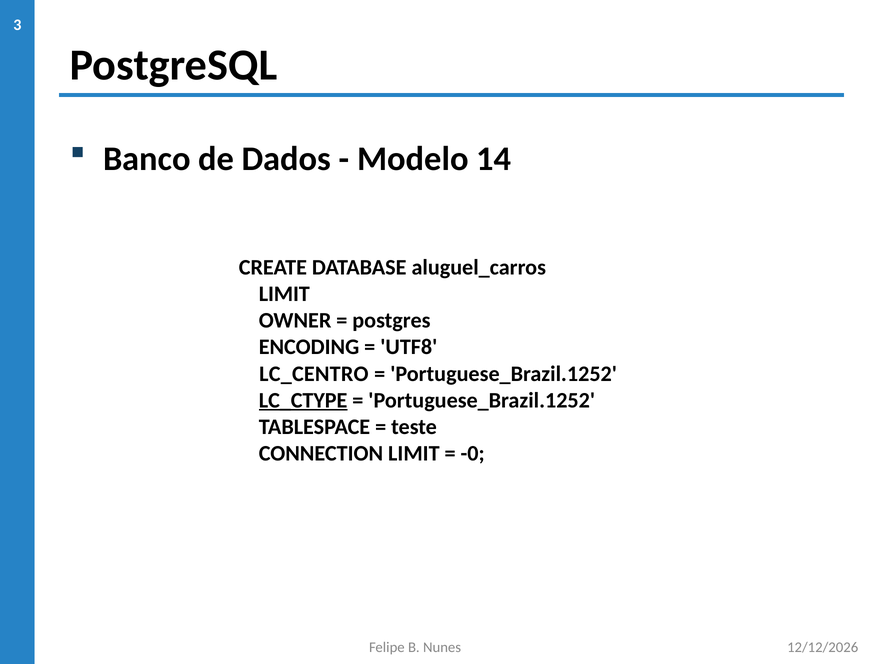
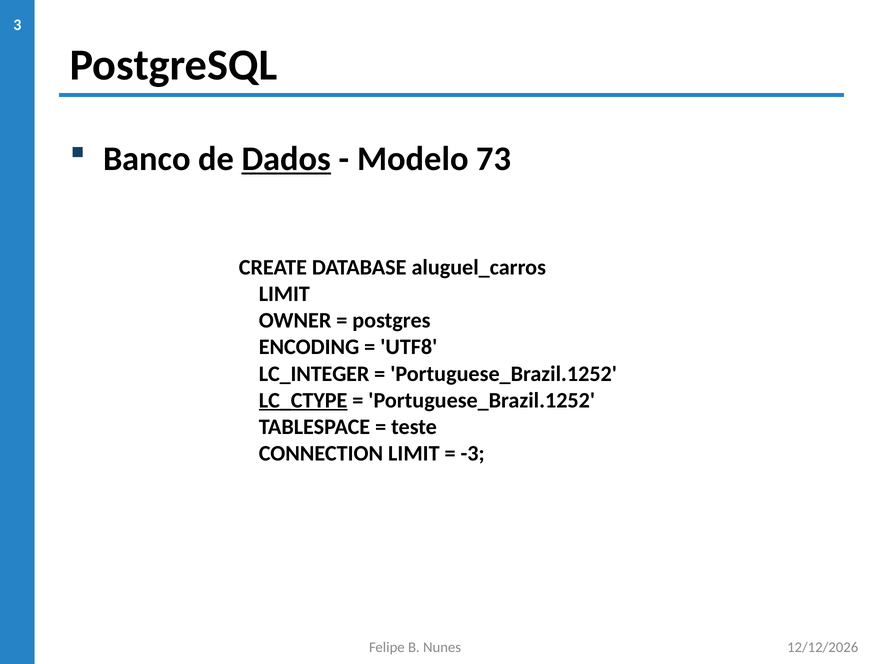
Dados underline: none -> present
14: 14 -> 73
LC_CENTRO: LC_CENTRO -> LC_INTEGER
-0: -0 -> -3
